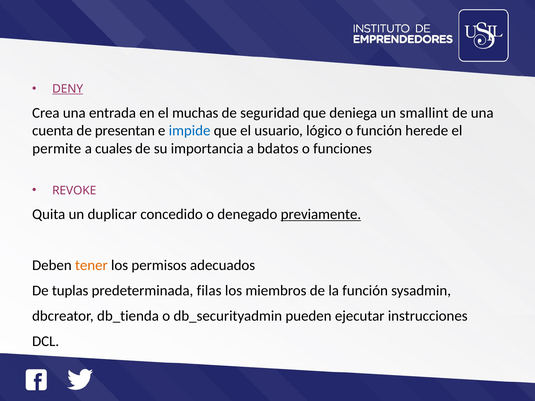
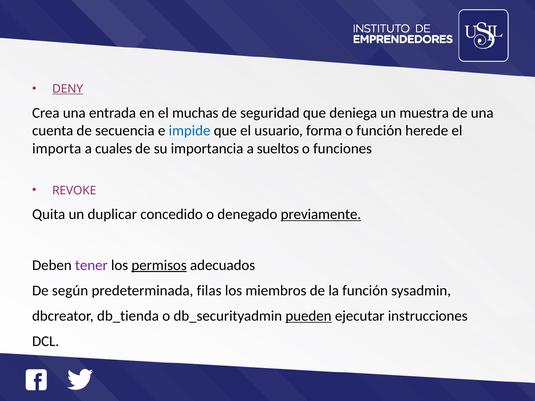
smallint: smallint -> muestra
presentan: presentan -> secuencia
lógico: lógico -> forma
permite: permite -> importa
bdatos: bdatos -> sueltos
tener colour: orange -> purple
permisos underline: none -> present
tuplas: tuplas -> según
pueden underline: none -> present
